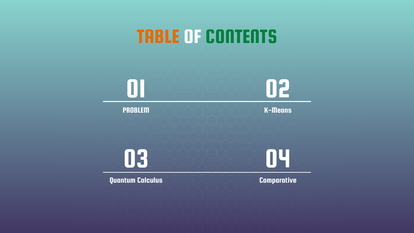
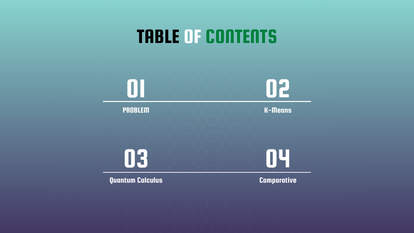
TABLE colour: orange -> black
